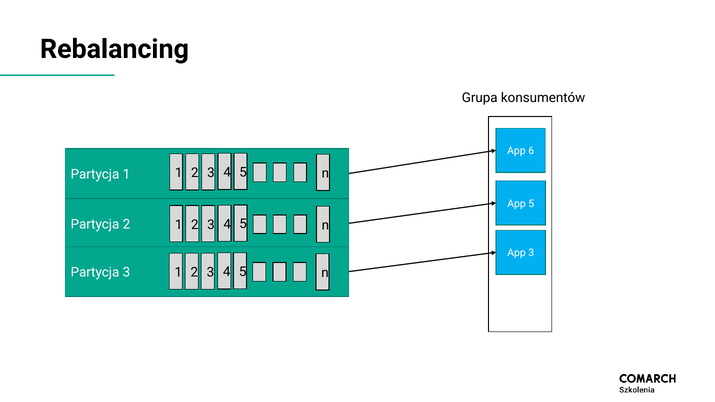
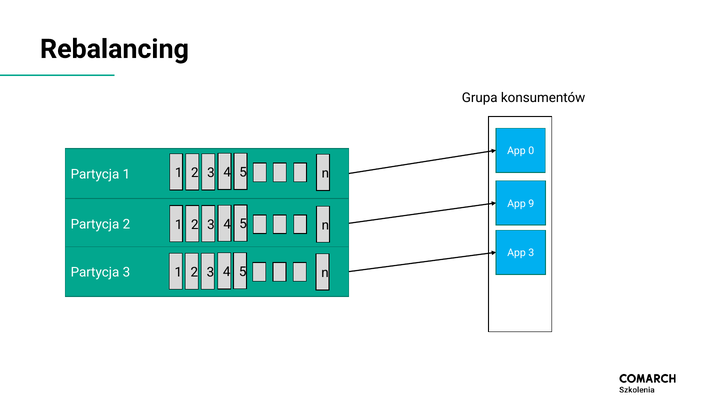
6: 6 -> 0
App 5: 5 -> 9
